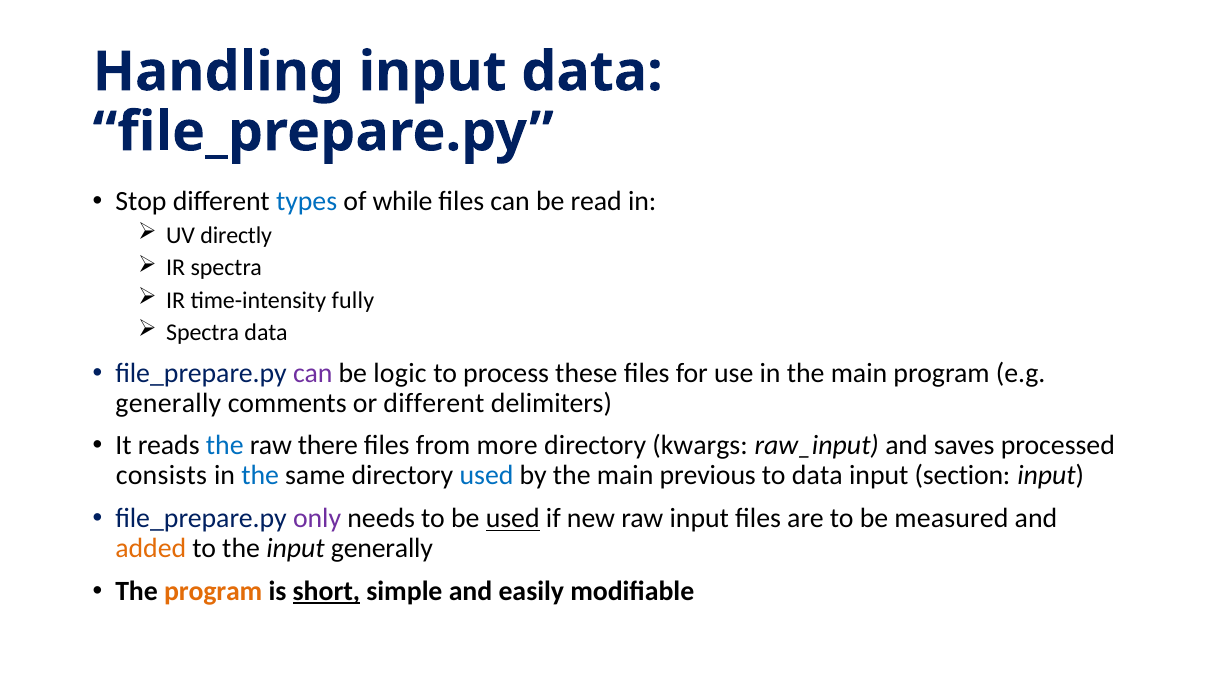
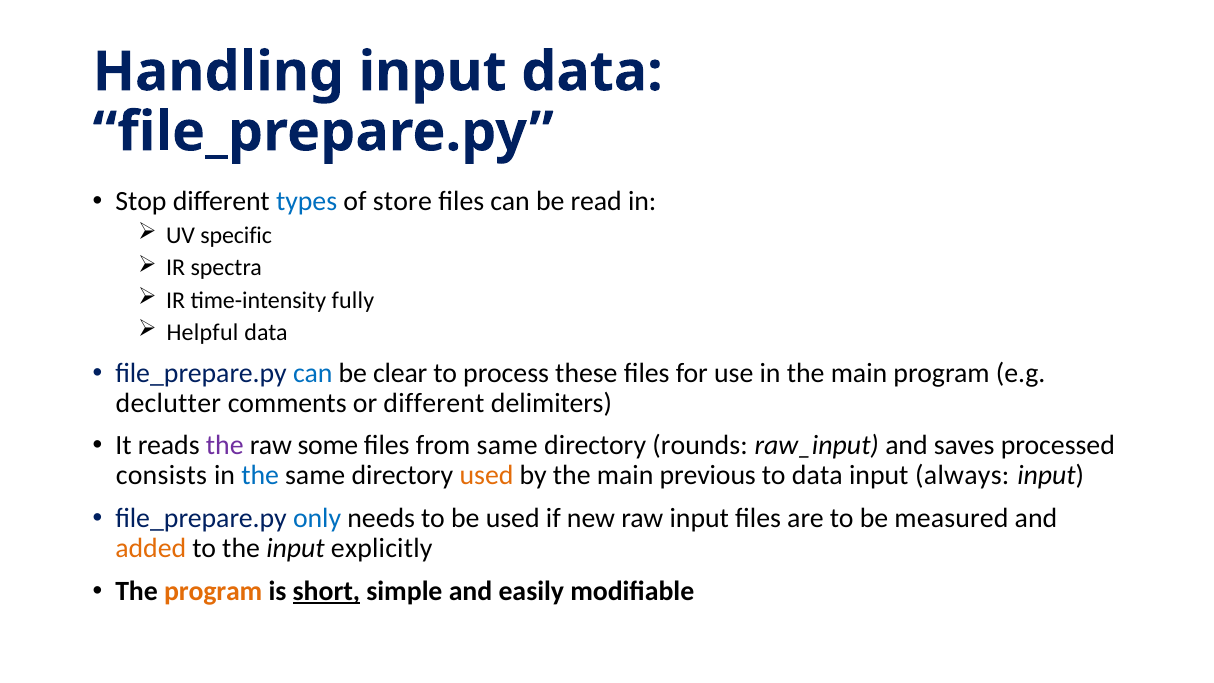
while: while -> store
directly: directly -> specific
Spectra at (203, 332): Spectra -> Helpful
can at (313, 373) colour: purple -> blue
logic: logic -> clear
generally at (168, 403): generally -> declutter
the at (225, 446) colour: blue -> purple
there: there -> some
from more: more -> same
kwargs: kwargs -> rounds
used at (486, 476) colour: blue -> orange
section: section -> always
only colour: purple -> blue
used at (513, 518) underline: present -> none
input generally: generally -> explicitly
